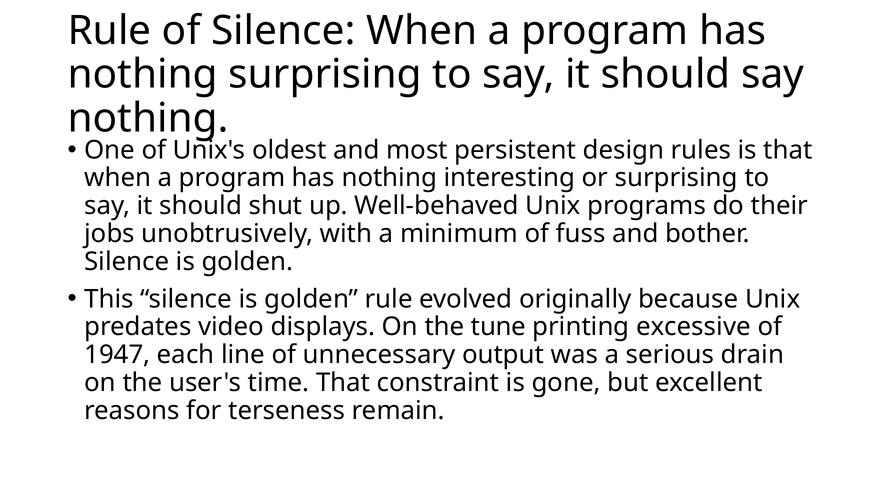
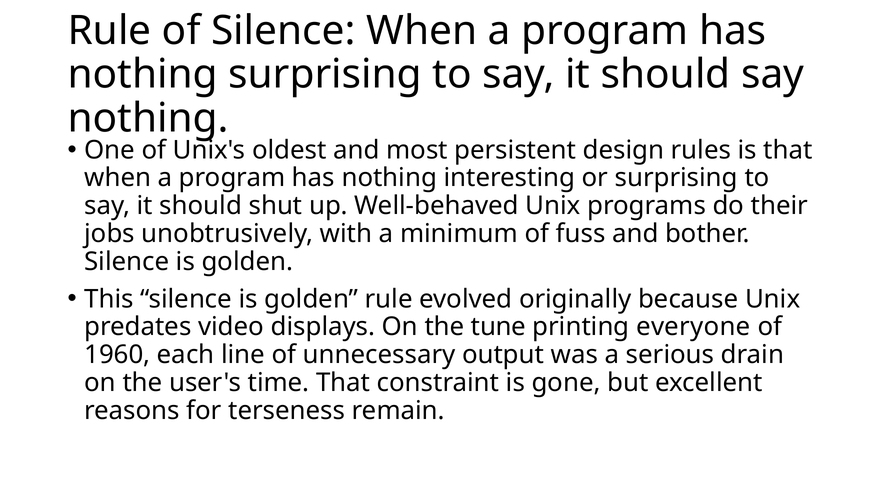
excessive: excessive -> everyone
1947: 1947 -> 1960
